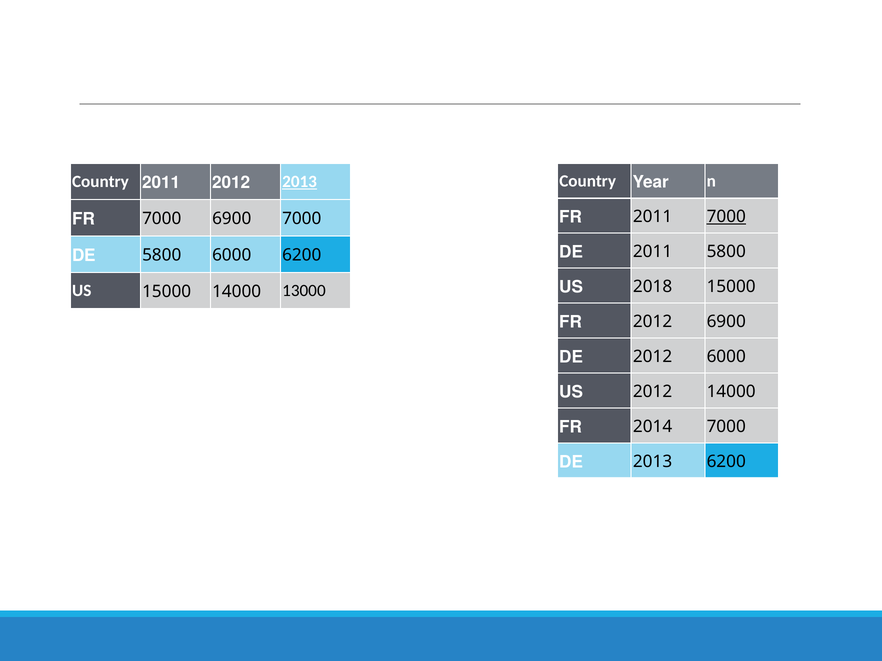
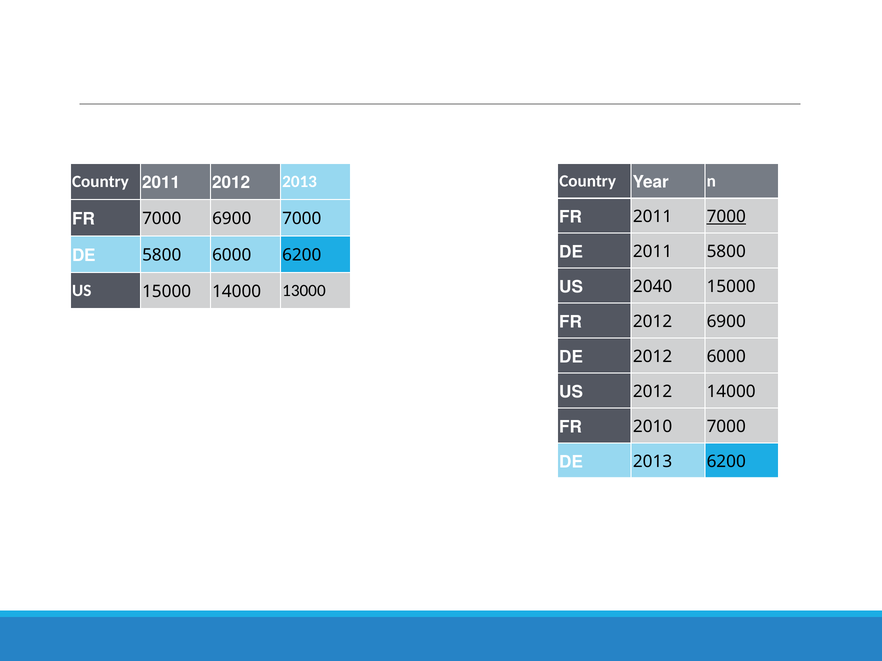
2013 at (300, 182) underline: present -> none
2018: 2018 -> 2040
2014: 2014 -> 2010
